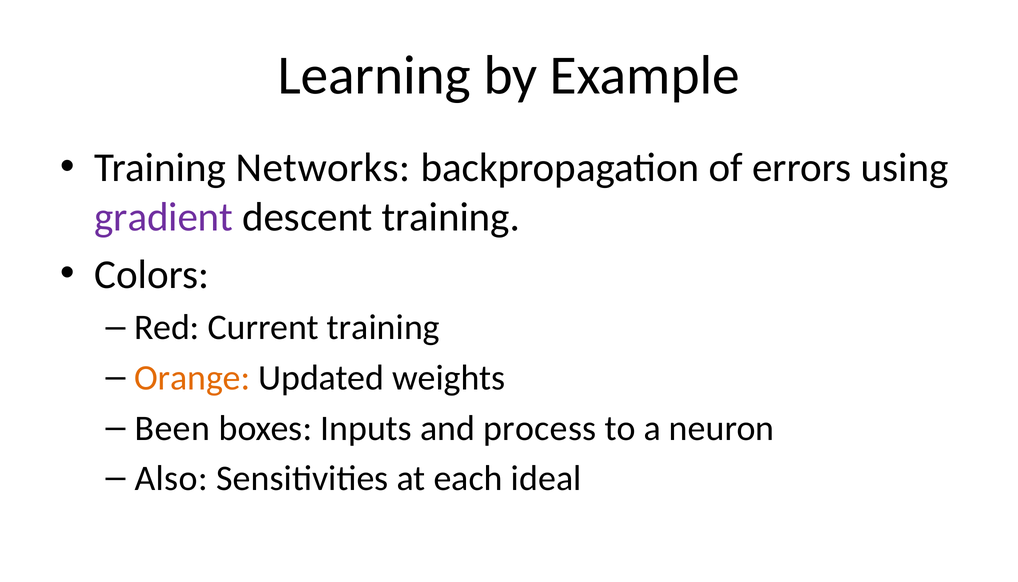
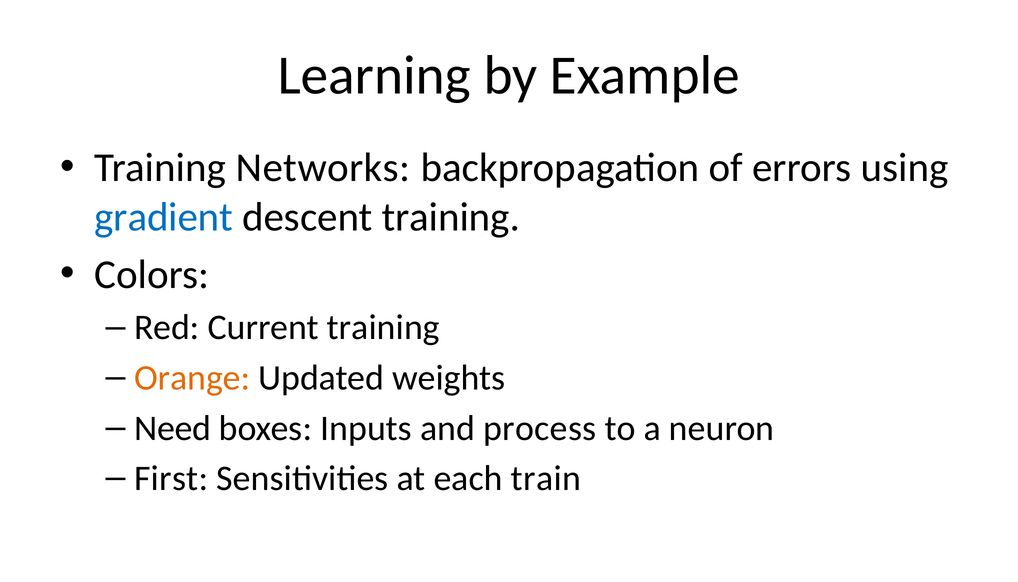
gradient colour: purple -> blue
Been: Been -> Need
Also: Also -> First
ideal: ideal -> train
